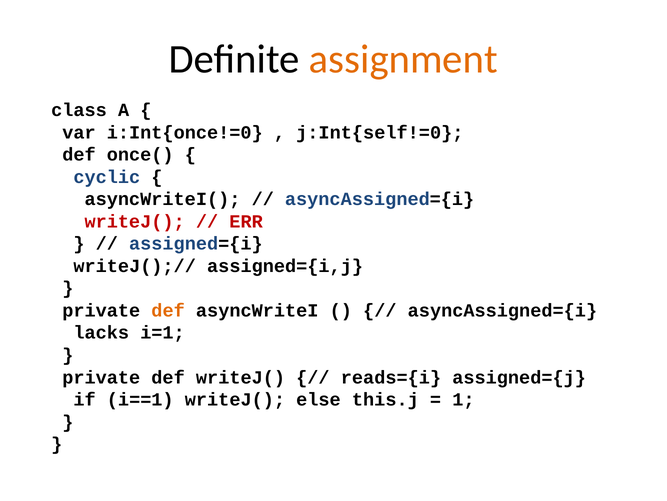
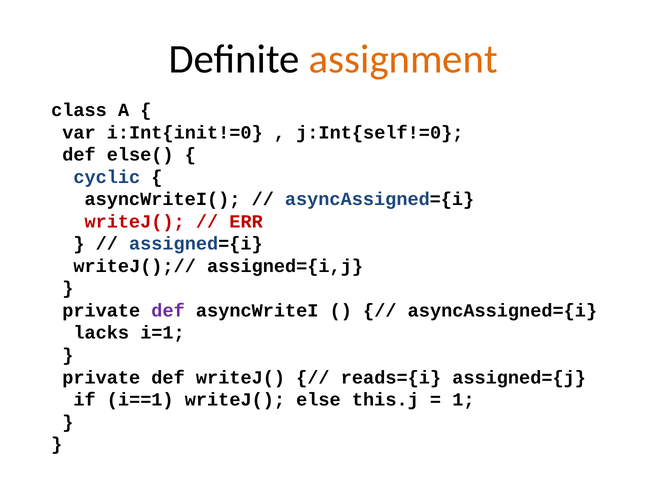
i:Int{once!=0: i:Int{once!=0 -> i:Int{init!=0
once(: once( -> else(
def at (168, 310) colour: orange -> purple
